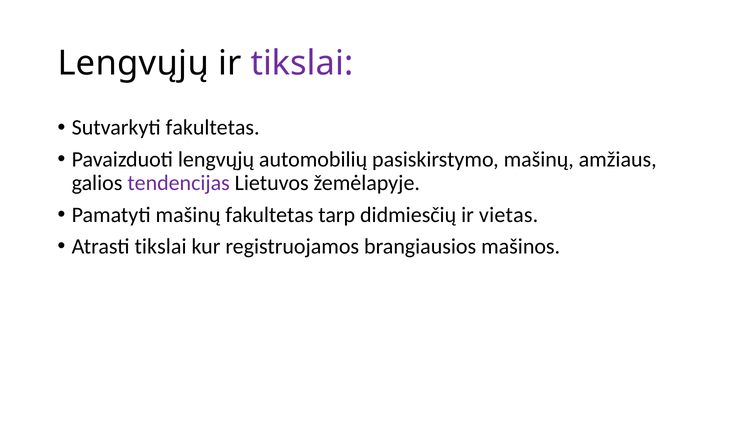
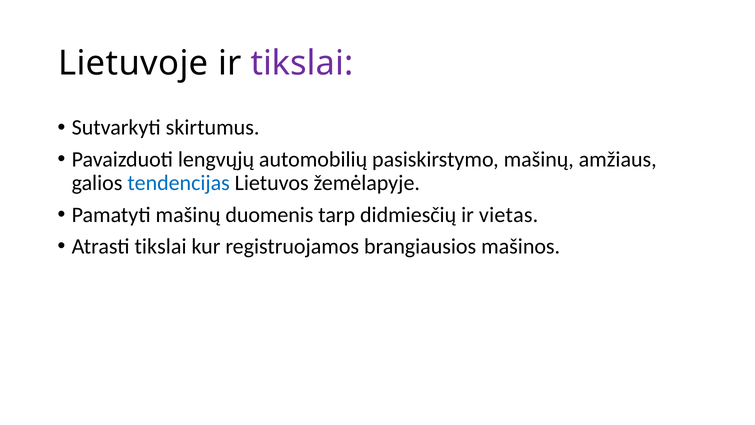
Lengvųjų at (133, 63): Lengvųjų -> Lietuvoje
Sutvarkyti fakultetas: fakultetas -> skirtumus
tendencijas colour: purple -> blue
mašinų fakultetas: fakultetas -> duomenis
